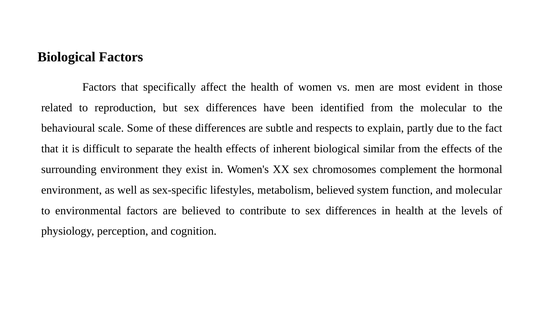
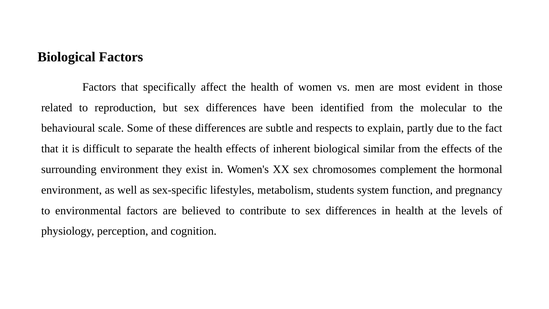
metabolism believed: believed -> students
and molecular: molecular -> pregnancy
